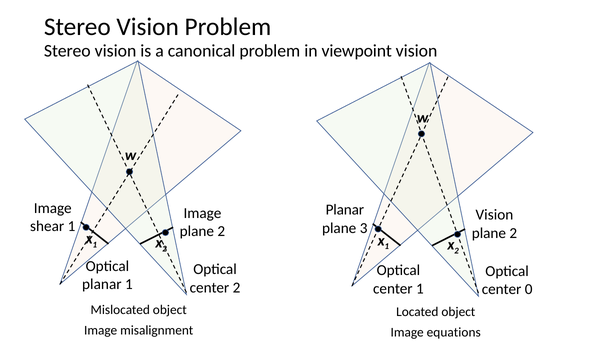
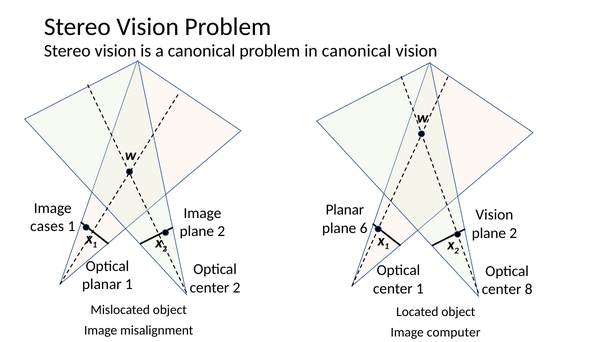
in viewpoint: viewpoint -> canonical
shear: shear -> cases
3: 3 -> 6
0: 0 -> 8
equations: equations -> computer
